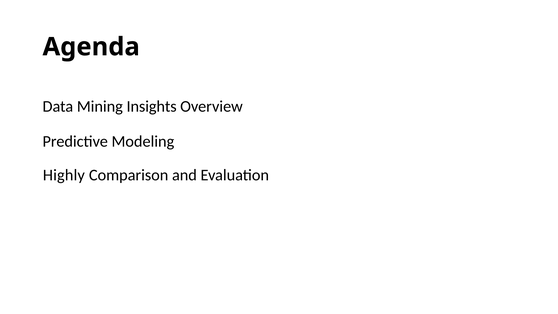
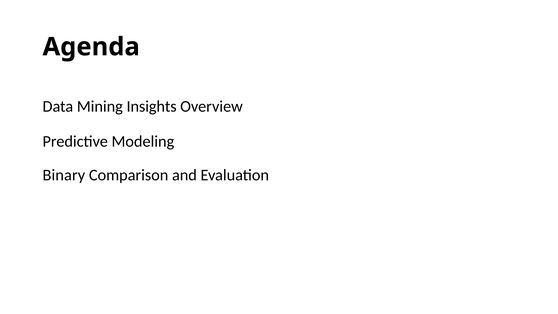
Highly: Highly -> Binary
